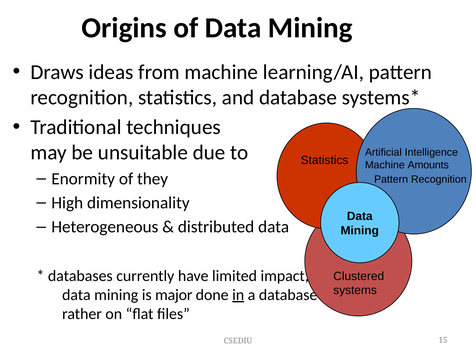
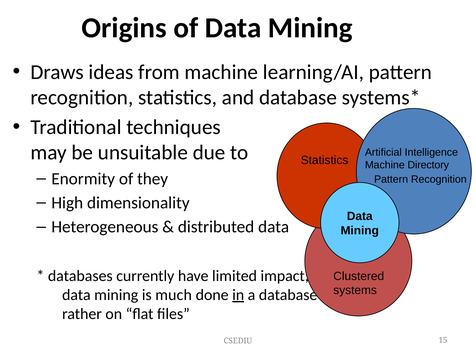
Amounts: Amounts -> Directory
major: major -> much
